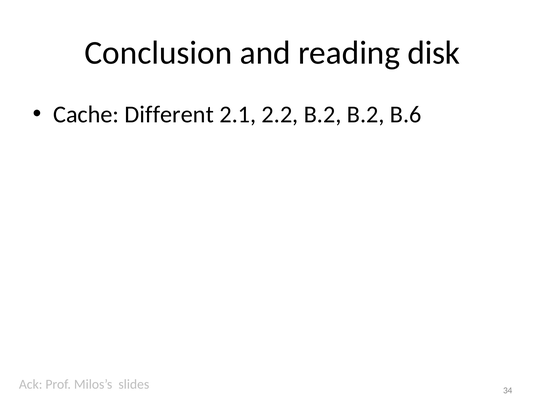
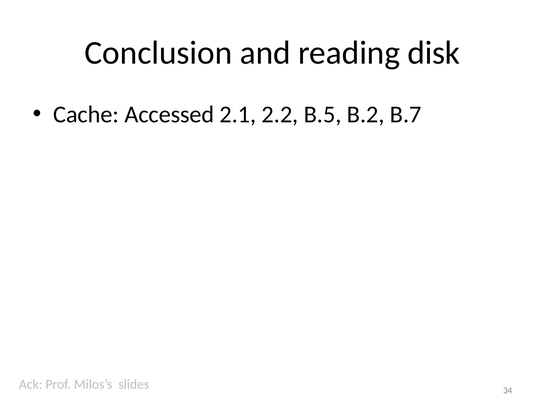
Different: Different -> Accessed
2.2 B.2: B.2 -> B.5
B.6: B.6 -> B.7
